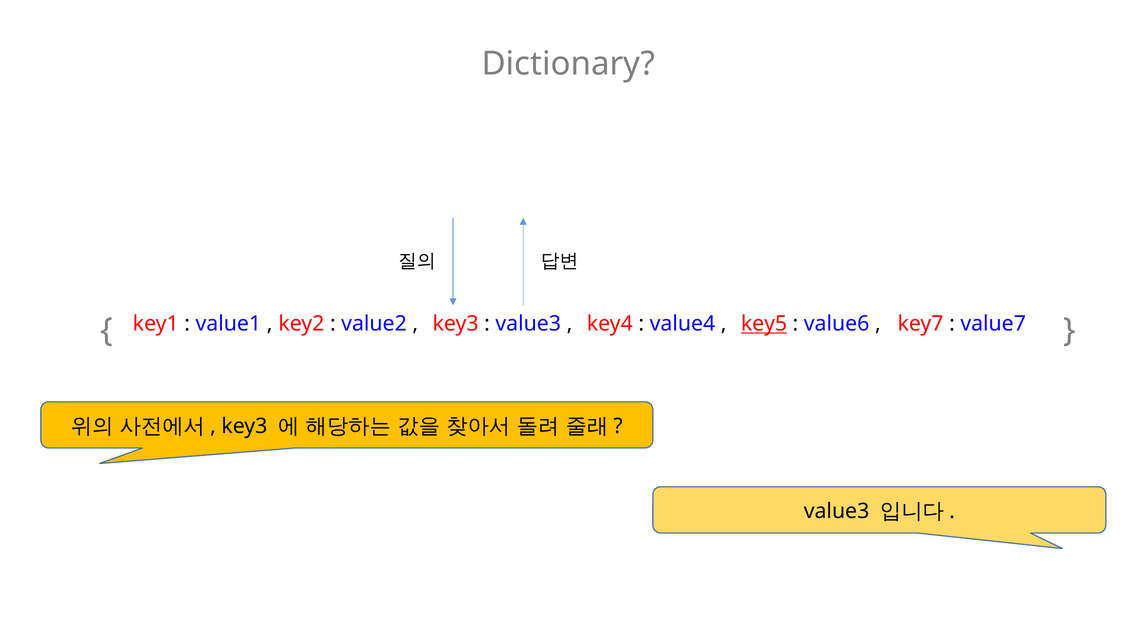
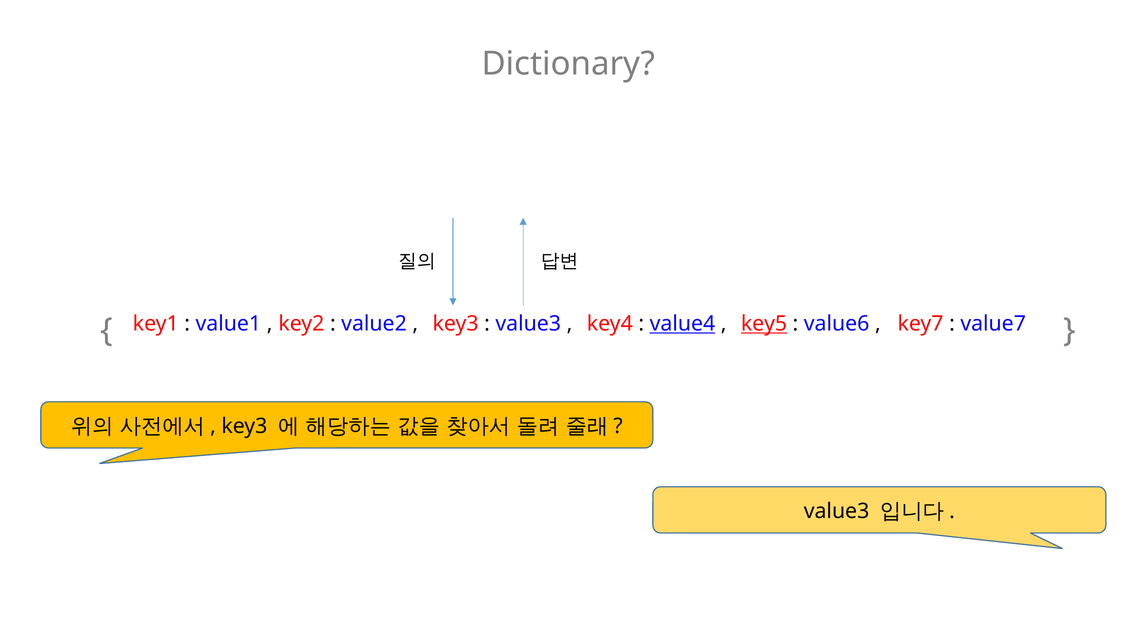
value4 underline: none -> present
